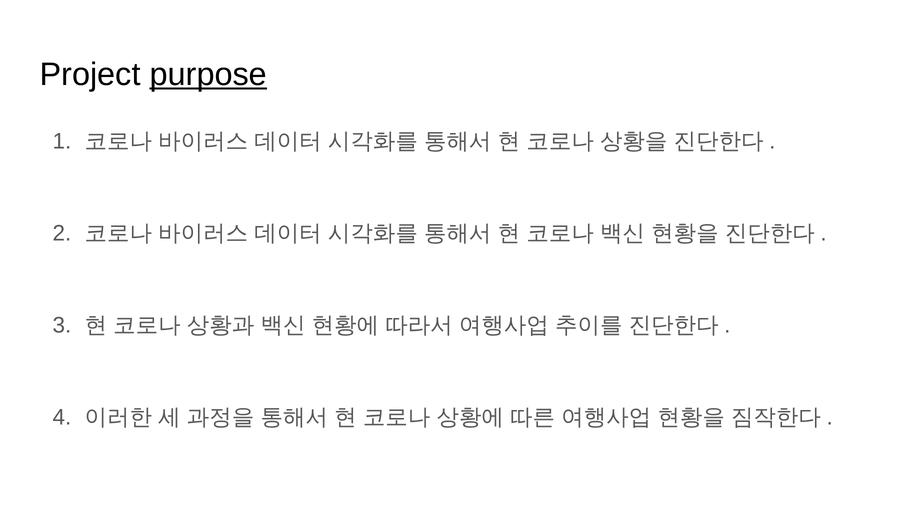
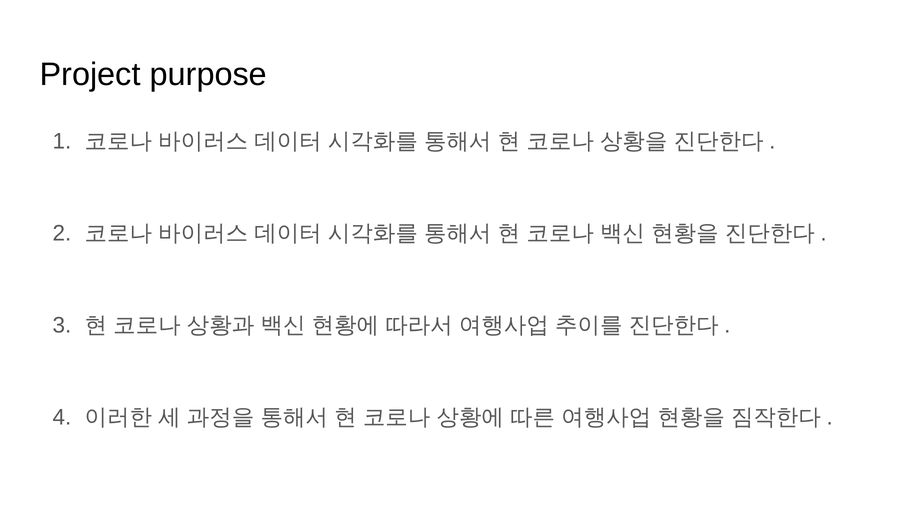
purpose underline: present -> none
